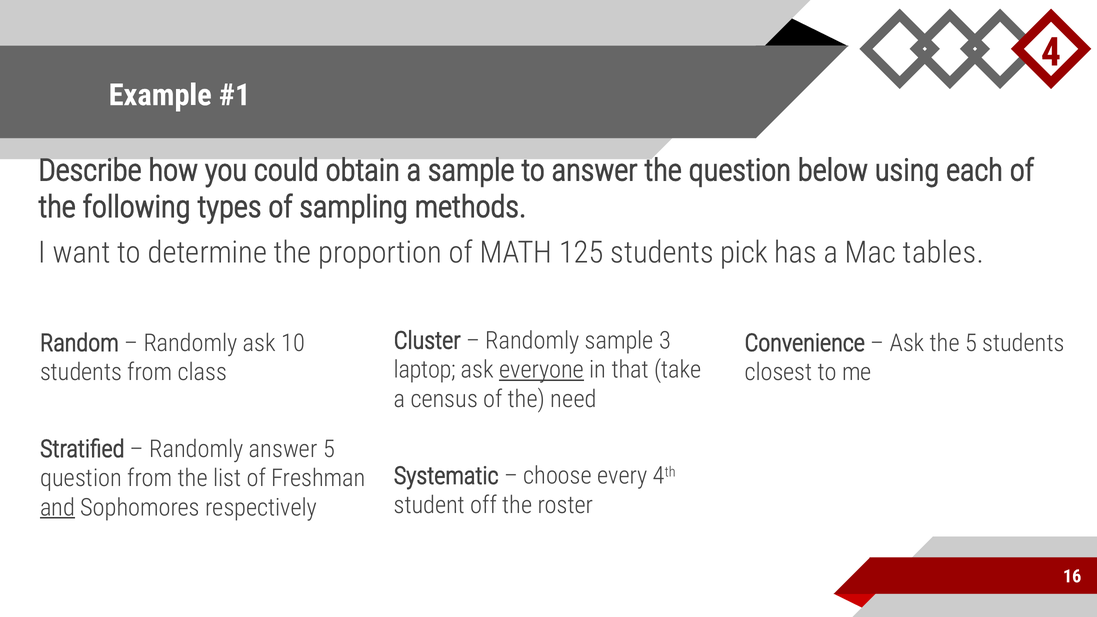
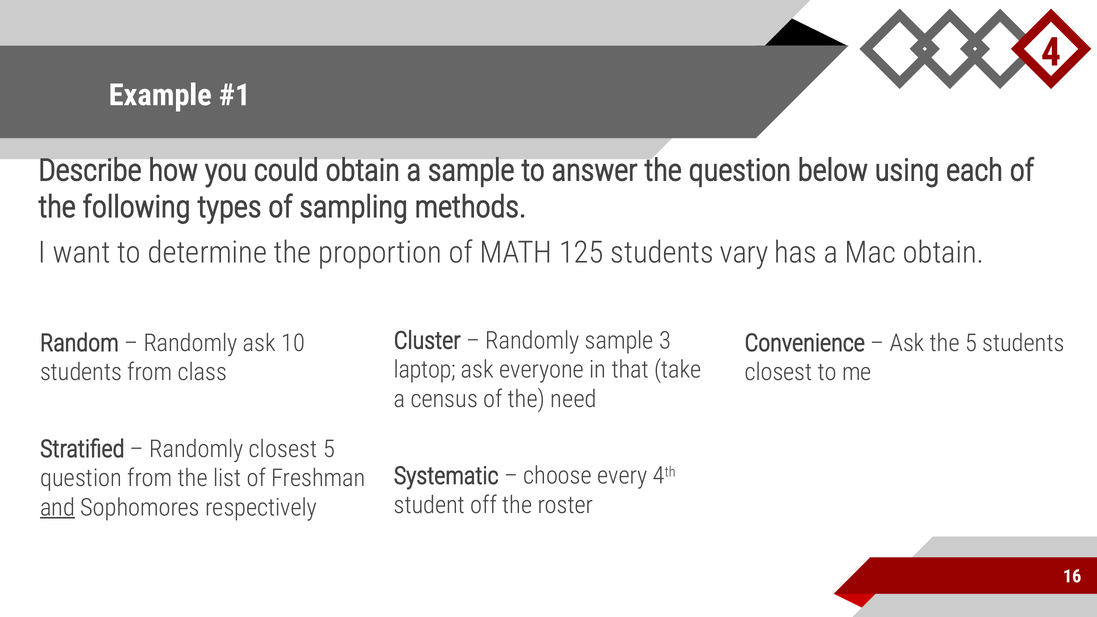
pick: pick -> vary
Mac tables: tables -> obtain
everyone underline: present -> none
Randomly answer: answer -> closest
